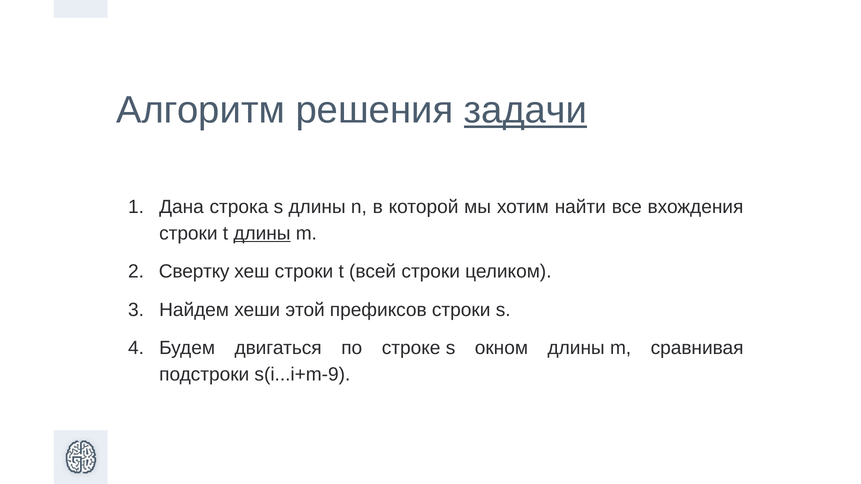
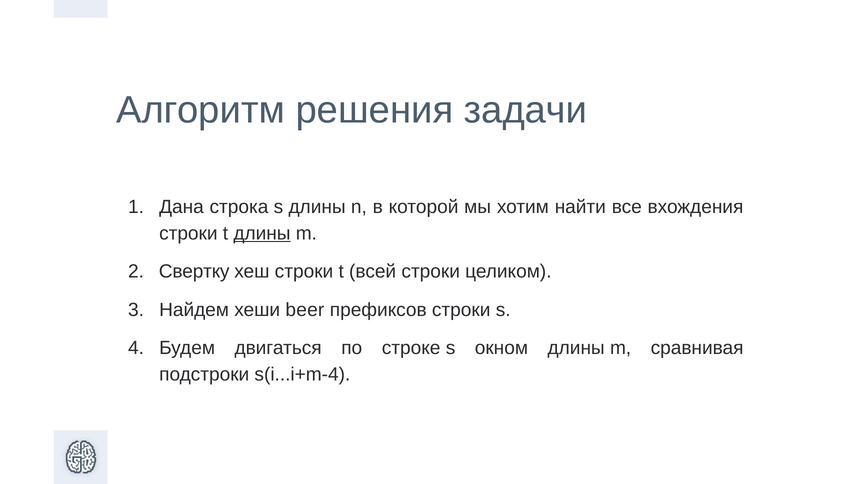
задачи underline: present -> none
этой: этой -> beer
s(i...i+m-9: s(i...i+m-9 -> s(i...i+m-4
